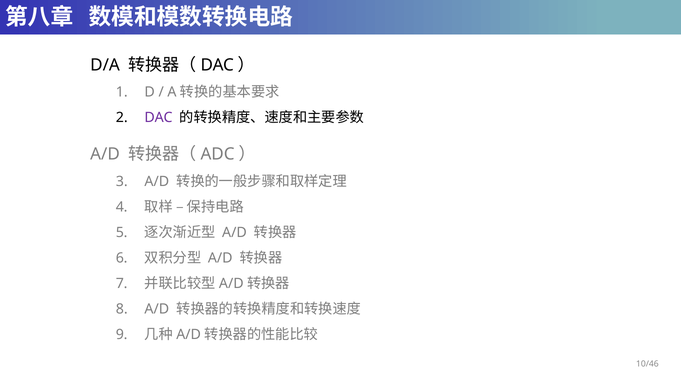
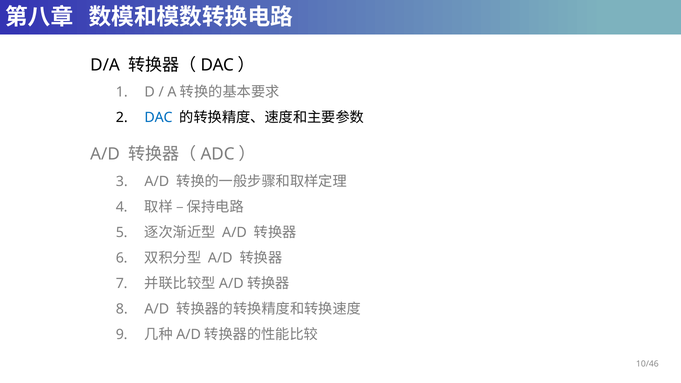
DAC at (158, 118) colour: purple -> blue
